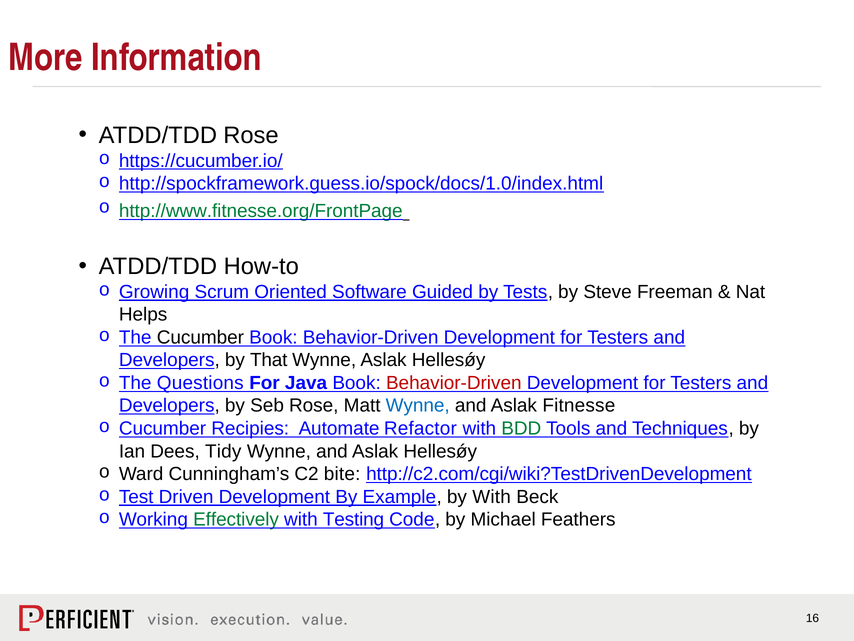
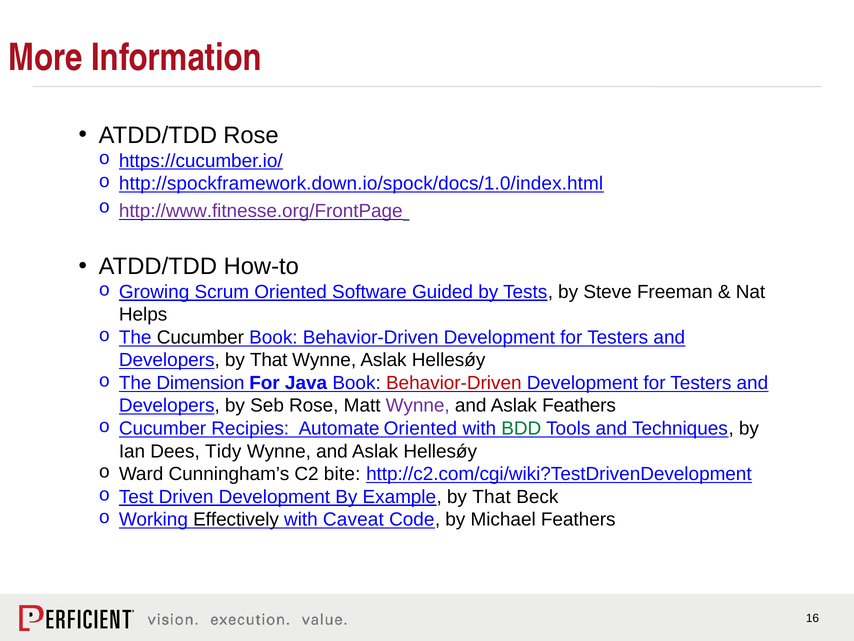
http://spockframework.guess.io/spock/docs/1.0/index.html: http://spockframework.guess.io/spock/docs/1.0/index.html -> http://spockframework.down.io/spock/docs/1.0/index.html
http://www.fitnesse.org/FrontPage colour: green -> purple
Questions: Questions -> Dimension
Wynne at (418, 405) colour: blue -> purple
Aslak Fitnesse: Fitnesse -> Feathers
Automate Refactor: Refactor -> Oriented
Example by With: With -> That
Effectively colour: green -> black
Testing: Testing -> Caveat
